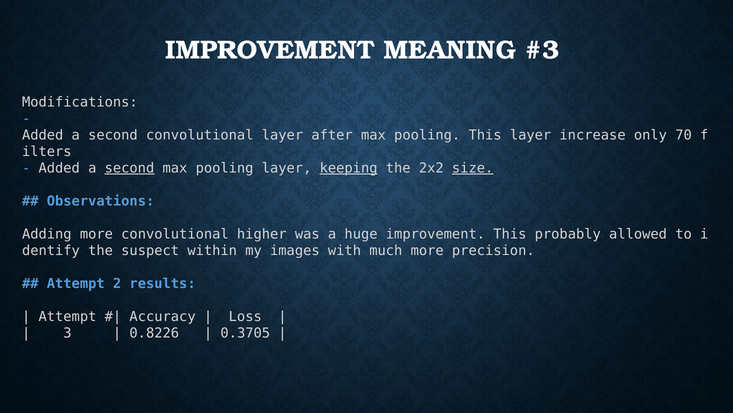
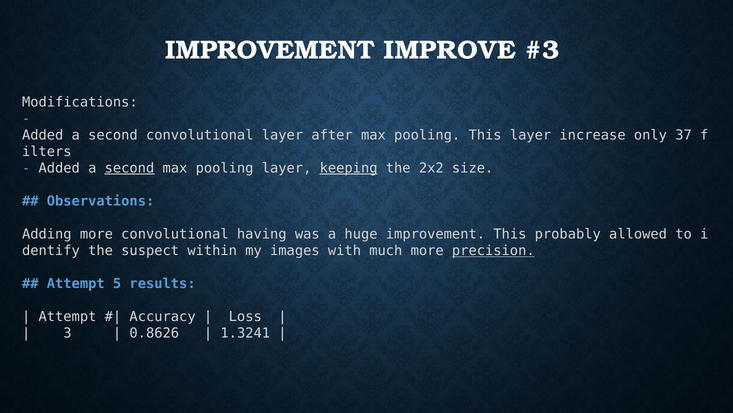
MEANING: MEANING -> IMPROVE
70: 70 -> 37
size underline: present -> none
higher: higher -> having
precision underline: none -> present
2: 2 -> 5
0.8226: 0.8226 -> 0.8626
0.3705: 0.3705 -> 1.3241
